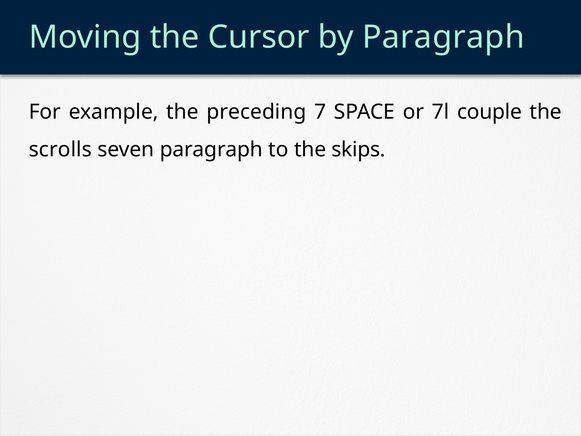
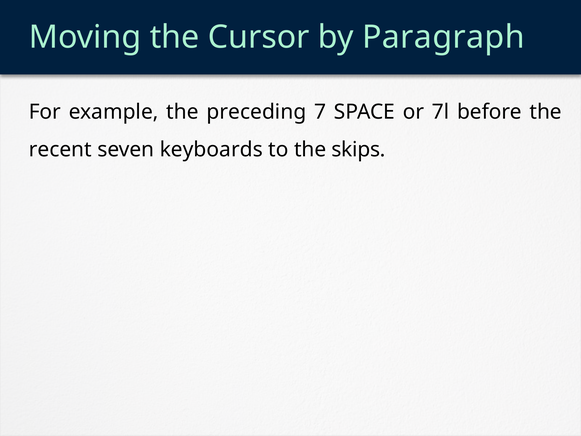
couple: couple -> before
scrolls: scrolls -> recent
seven paragraph: paragraph -> keyboards
